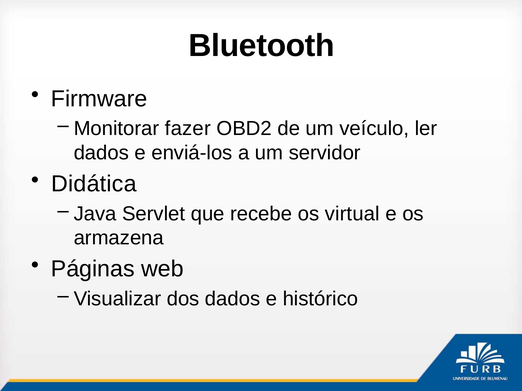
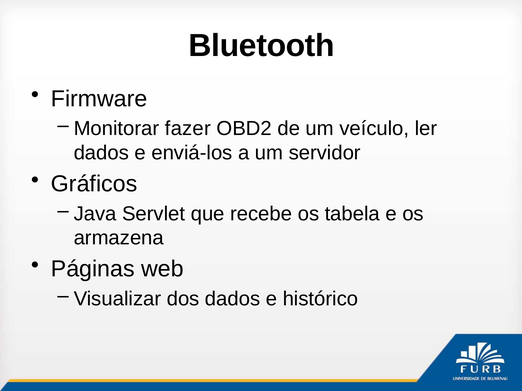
Didática: Didática -> Gráficos
virtual: virtual -> tabela
